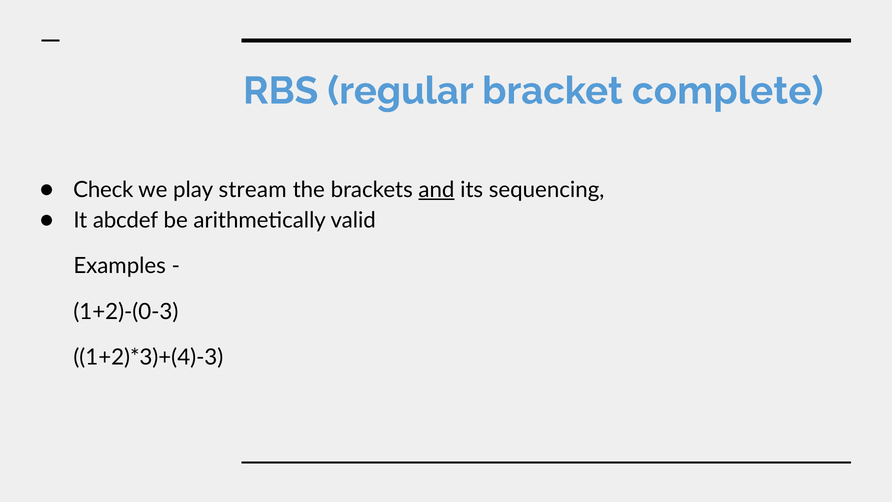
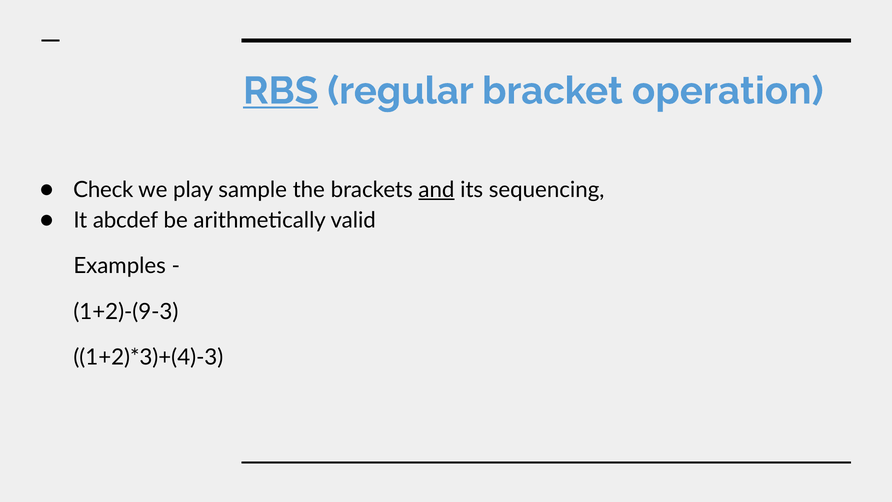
RBS underline: none -> present
complete: complete -> operation
stream: stream -> sample
1+2)-(0-3: 1+2)-(0-3 -> 1+2)-(9-3
